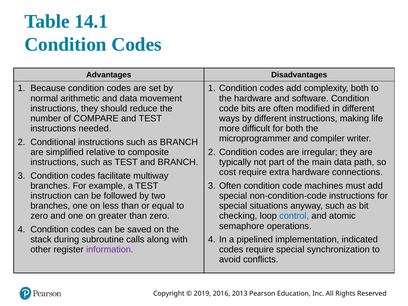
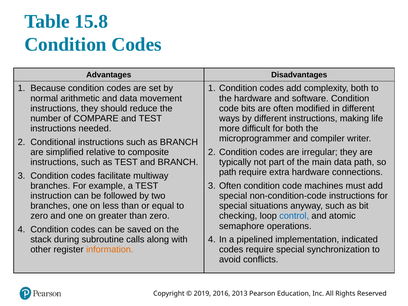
14.1: 14.1 -> 15.8
cost at (228, 172): cost -> path
information colour: purple -> orange
